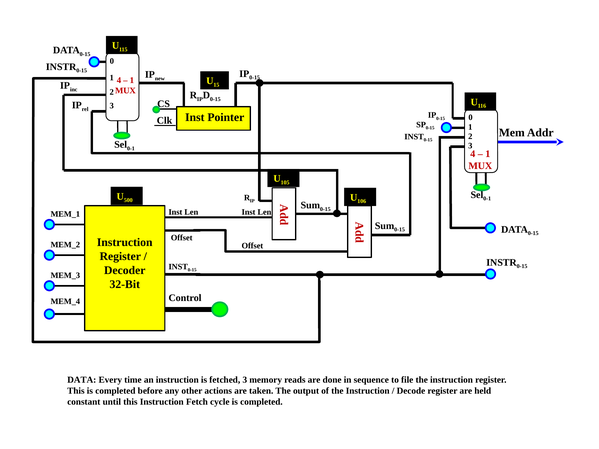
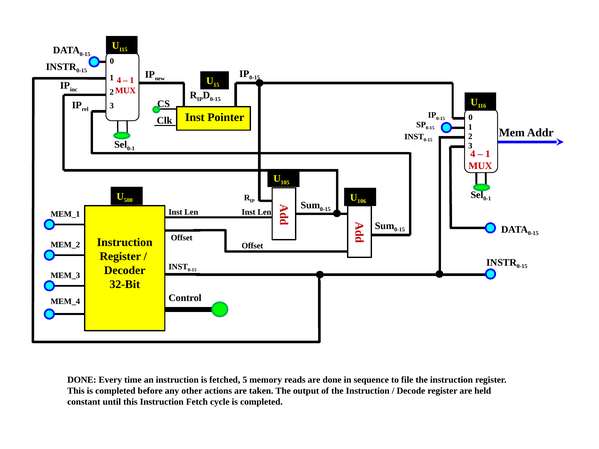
DATA at (82, 380): DATA -> DONE
fetched 3: 3 -> 5
